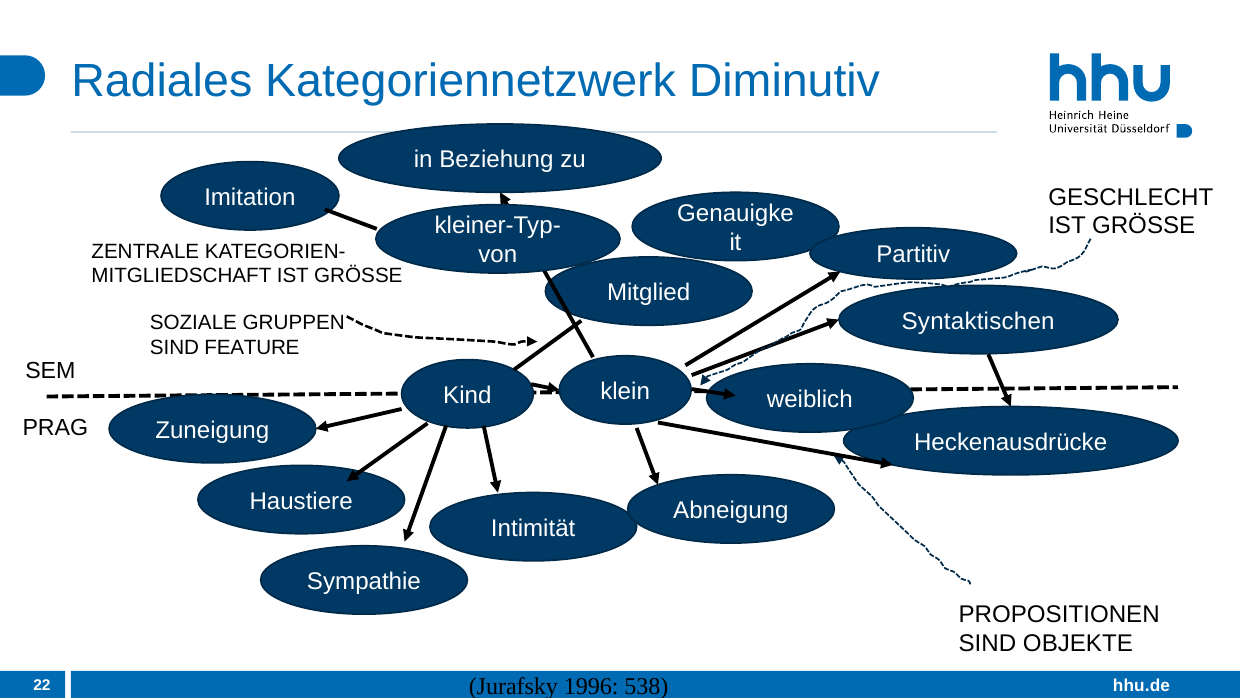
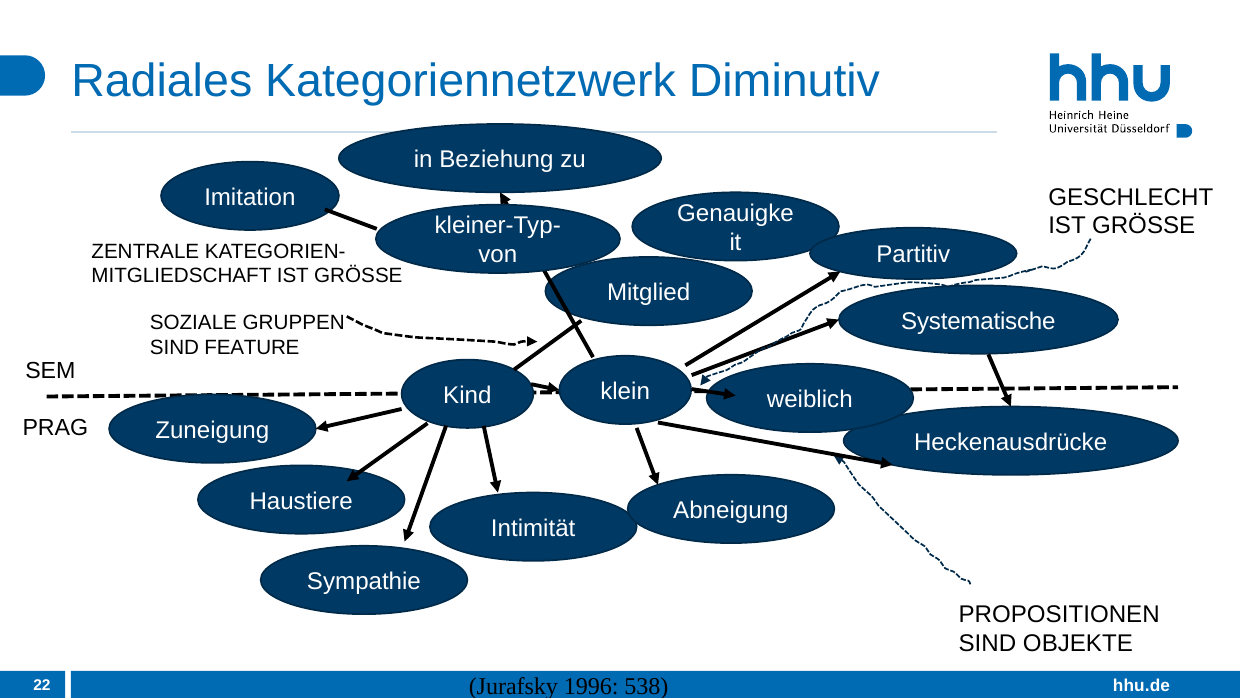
Syntaktischen: Syntaktischen -> Systematische
